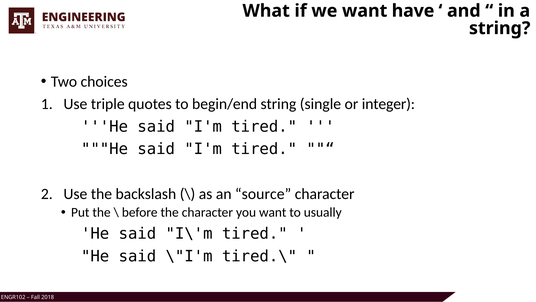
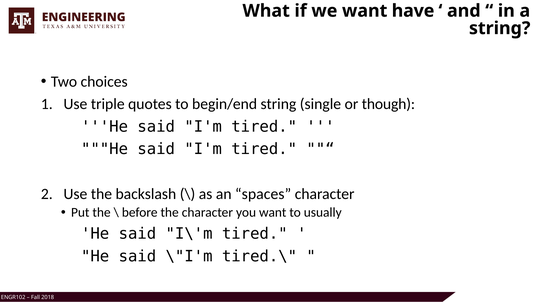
integer: integer -> though
source: source -> spaces
